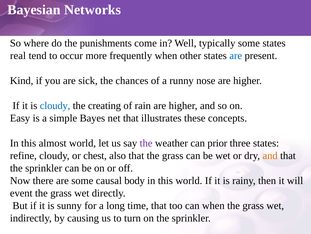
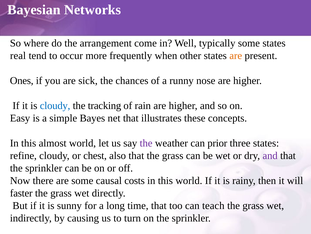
punishments: punishments -> arrangement
are at (236, 56) colour: blue -> orange
Kind: Kind -> Ones
creating: creating -> tracking
and at (270, 155) colour: orange -> purple
body: body -> costs
event: event -> faster
can when: when -> teach
